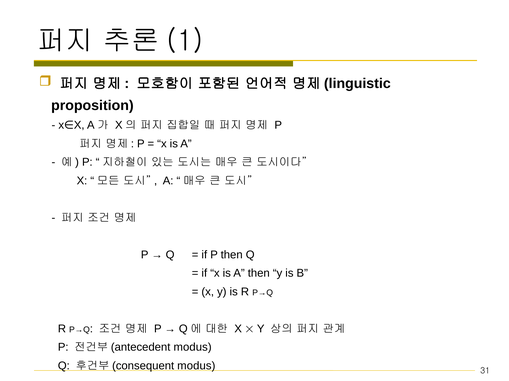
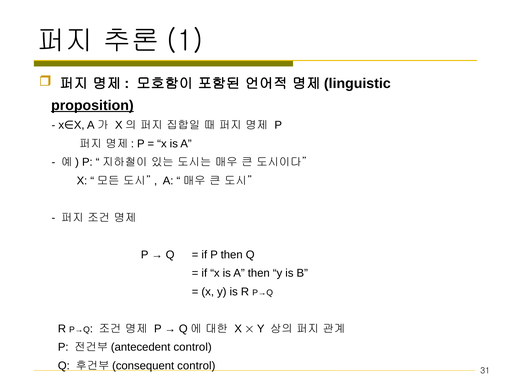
proposition underline: none -> present
modus at (193, 348): modus -> control
modus at (196, 366): modus -> control
